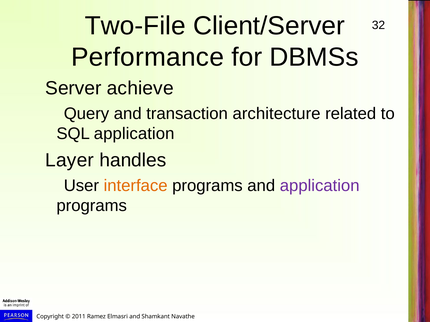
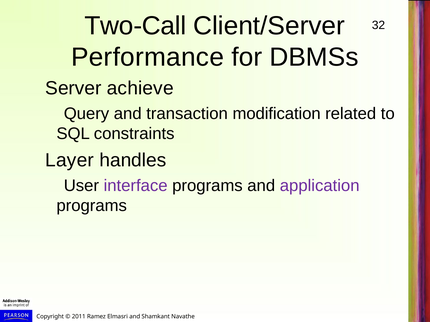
Two-File: Two-File -> Two-Call
architecture: architecture -> modification
SQL application: application -> constraints
interface colour: orange -> purple
